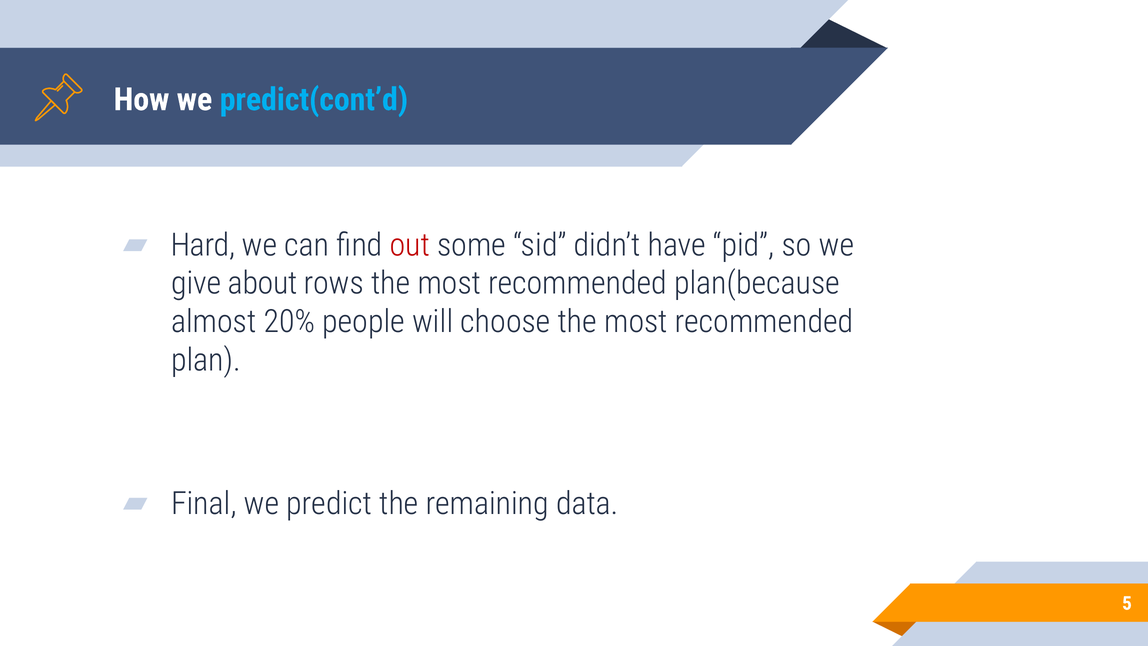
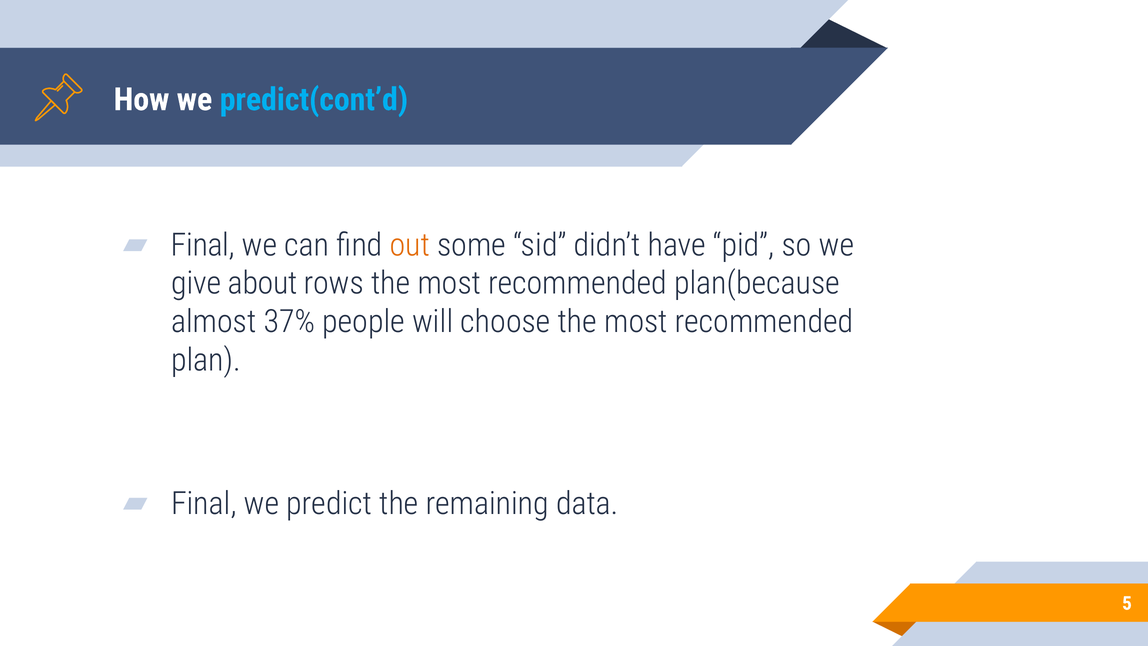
Hard at (203, 245): Hard -> Final
out colour: red -> orange
20%: 20% -> 37%
